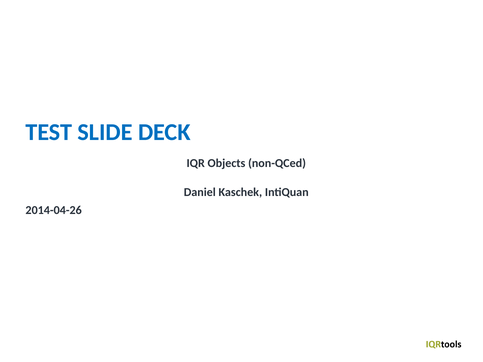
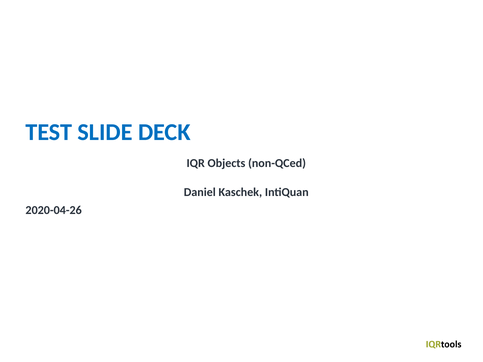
2014-04-26: 2014-04-26 -> 2020-04-26
